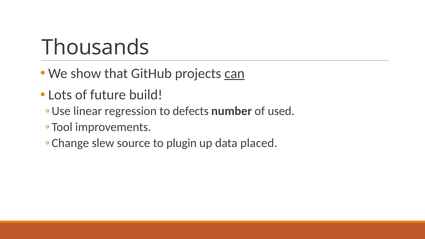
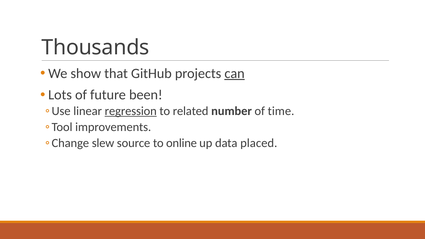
build: build -> been
regression underline: none -> present
defects: defects -> related
used: used -> time
plugin: plugin -> online
